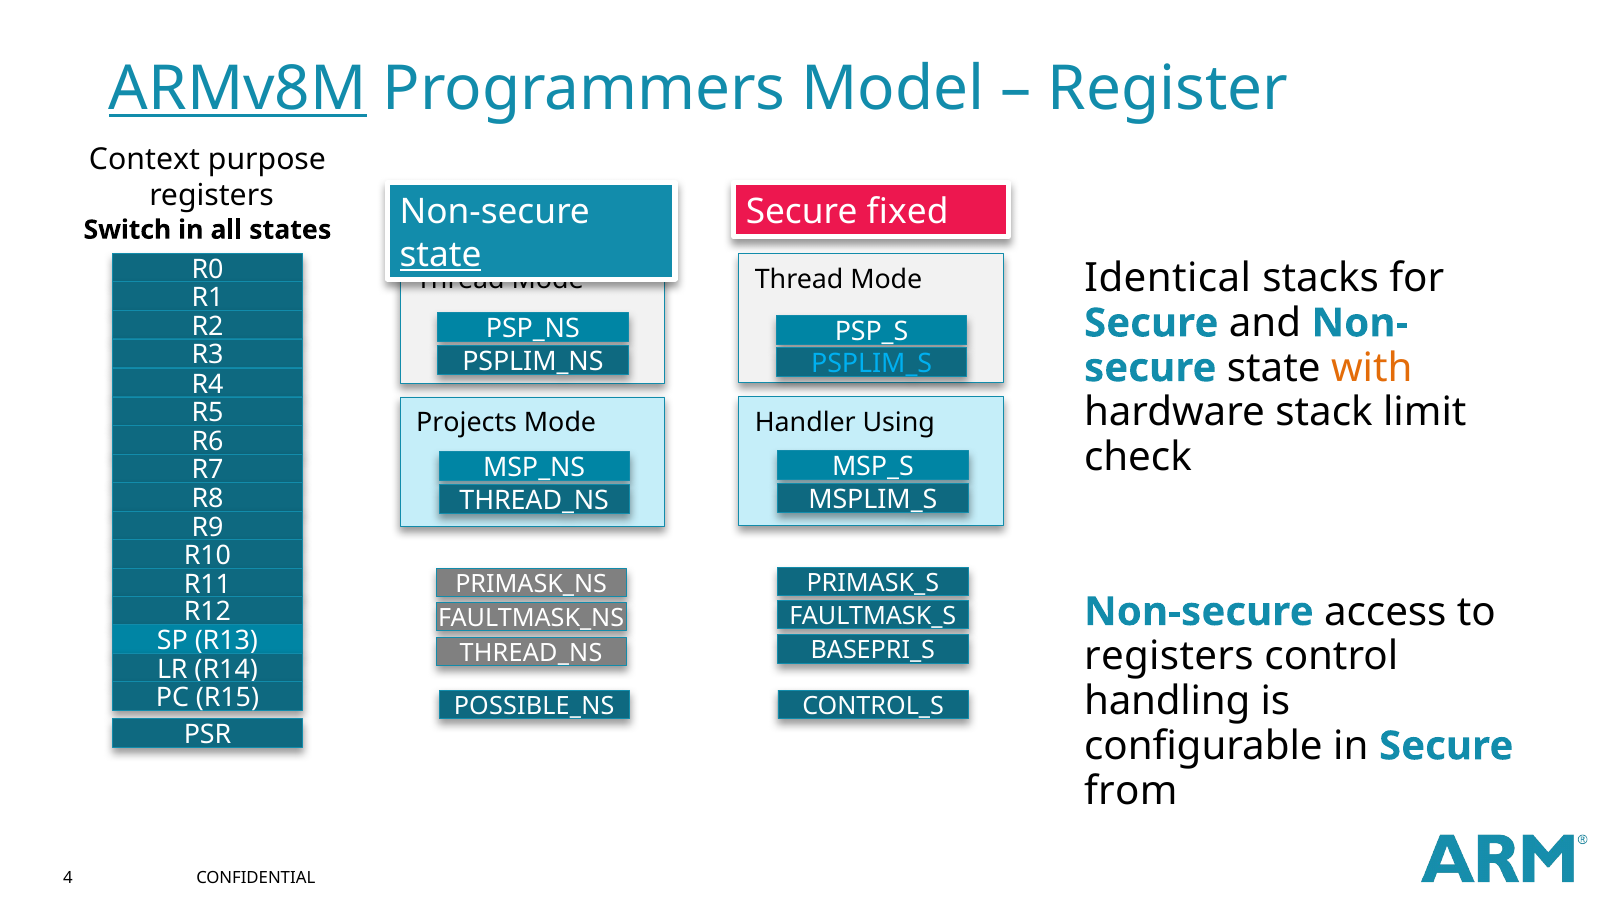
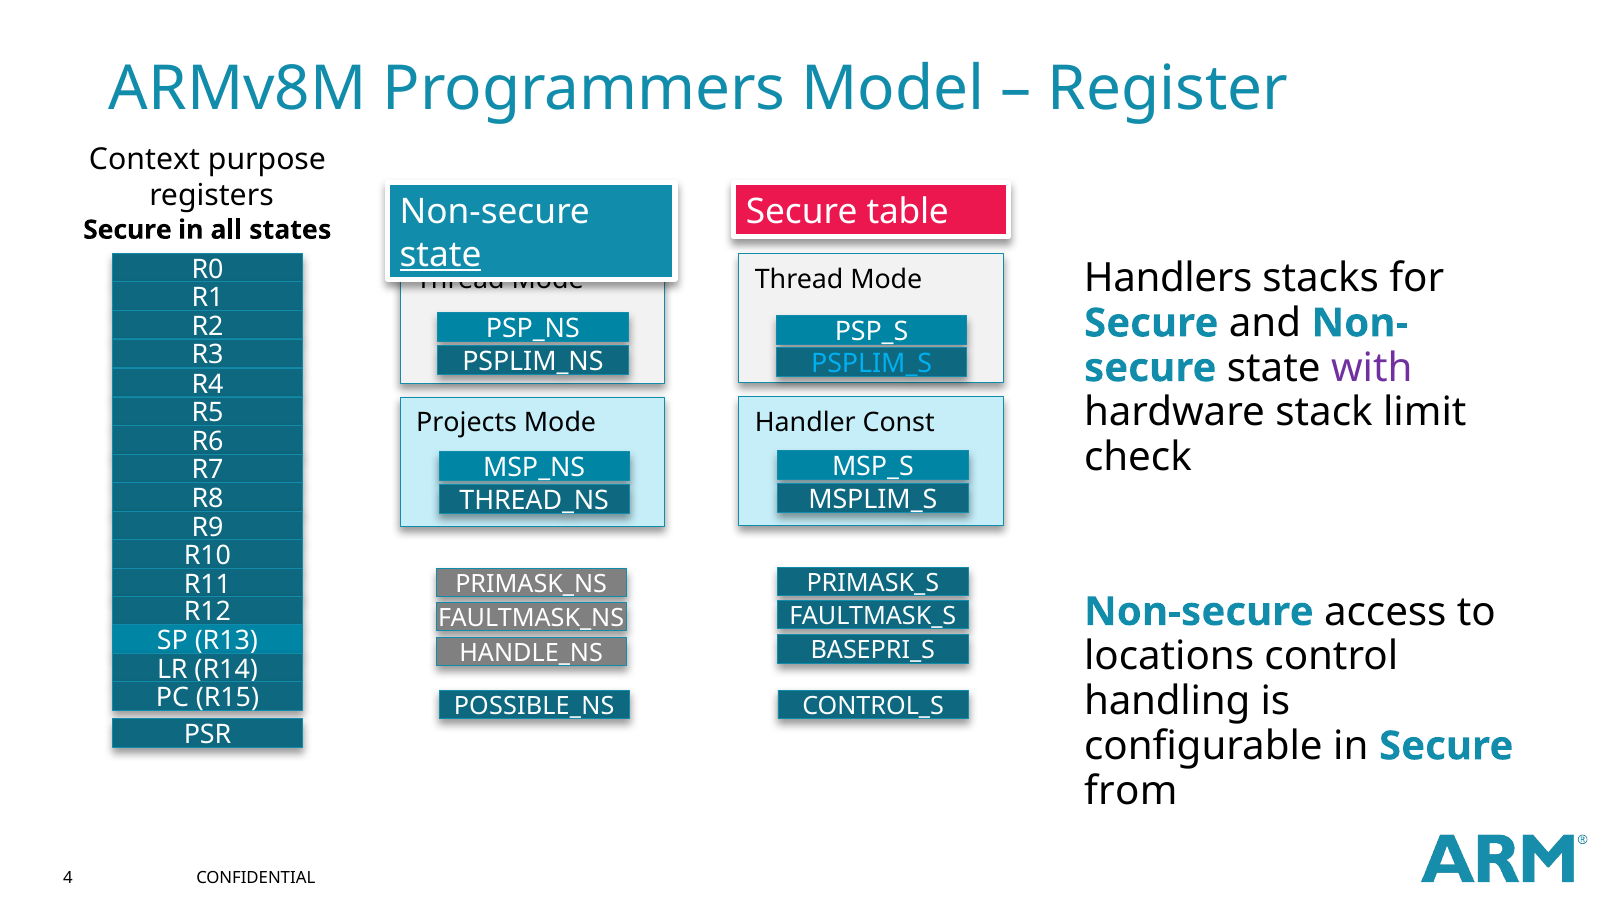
ARMv8M underline: present -> none
fixed: fixed -> table
Switch at (127, 230): Switch -> Secure
Identical: Identical -> Handlers
with colour: orange -> purple
Using: Using -> Const
registers at (1169, 657): registers -> locations
THREAD_NS at (531, 654): THREAD_NS -> HANDLE_NS
